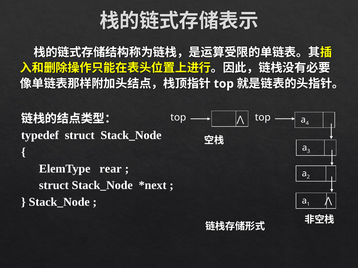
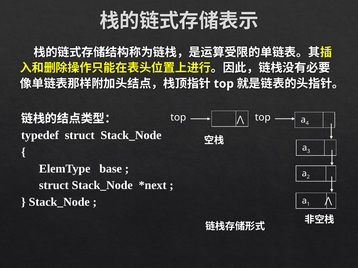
rear: rear -> base
